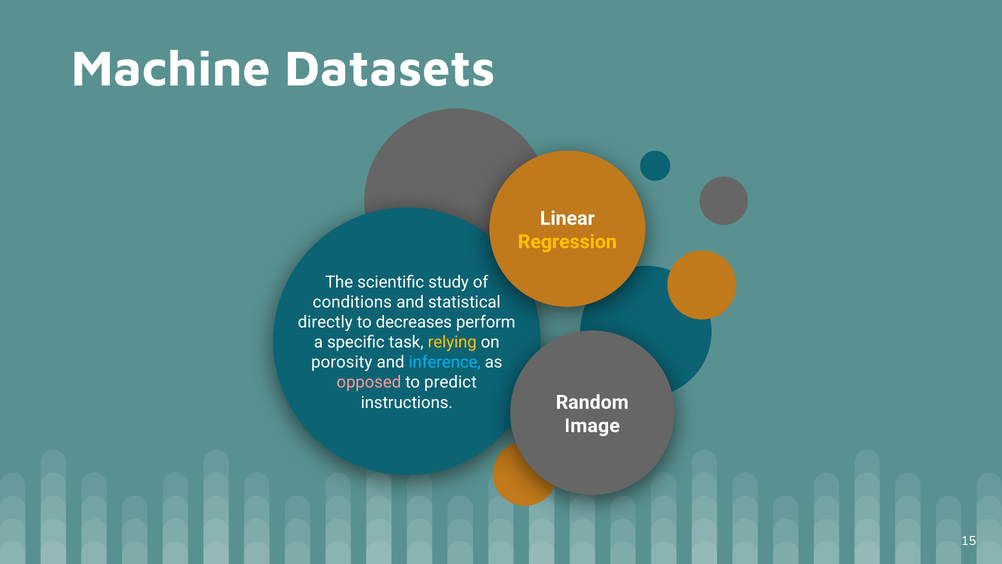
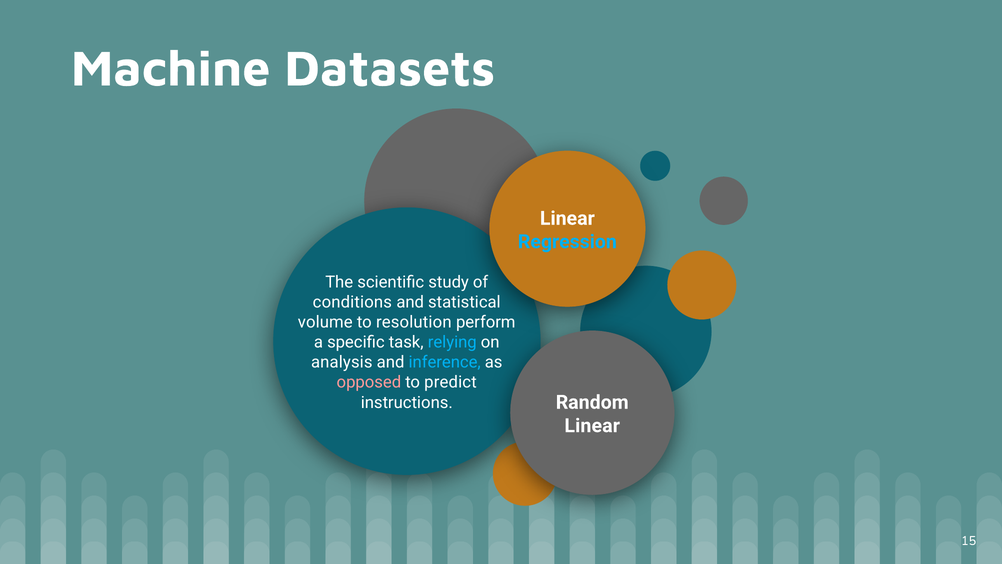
Regression colour: yellow -> light blue
directly: directly -> volume
decreases: decreases -> resolution
relying colour: yellow -> light blue
porosity: porosity -> analysis
Image at (592, 425): Image -> Linear
